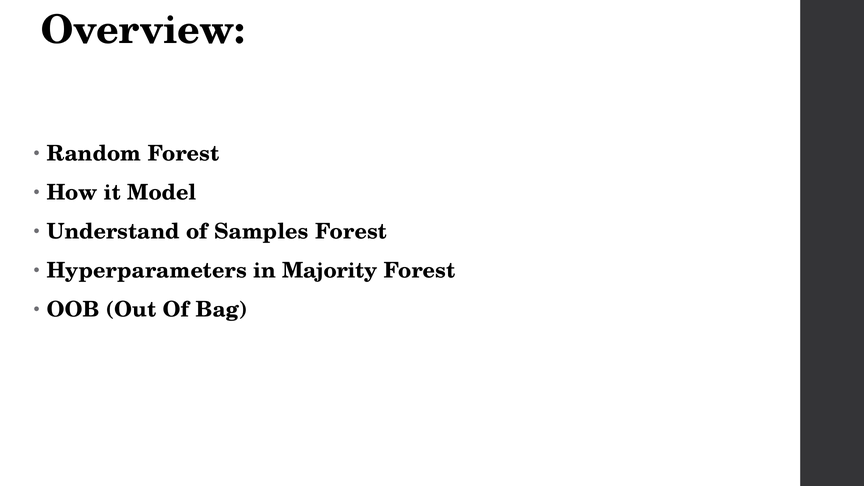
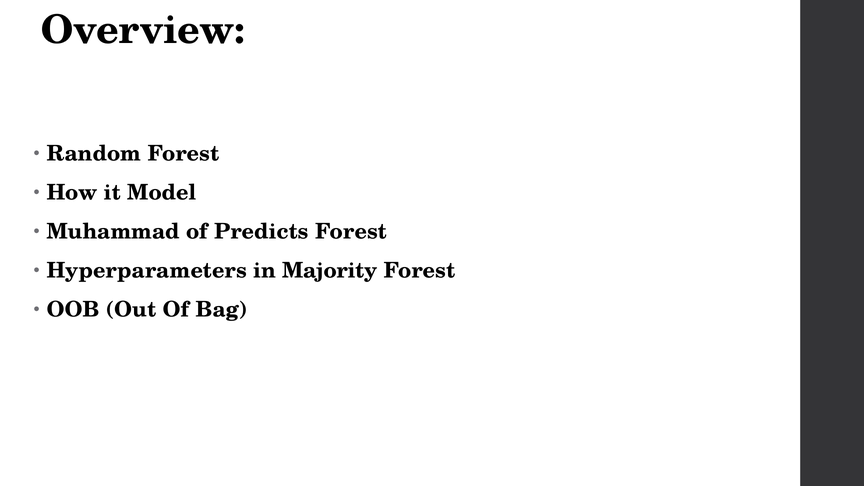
Understand: Understand -> Muhammad
Samples: Samples -> Predicts
